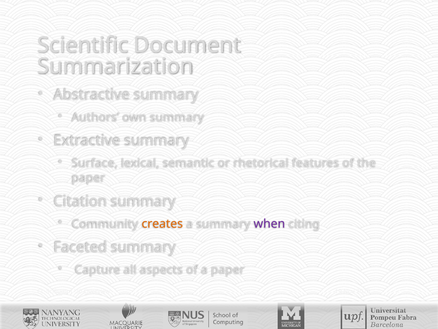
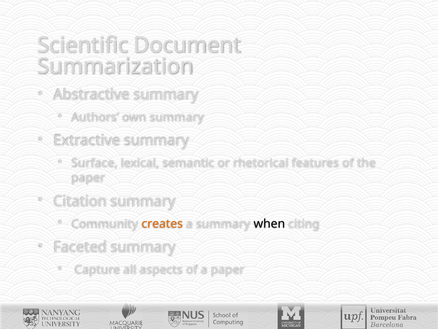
when colour: purple -> black
